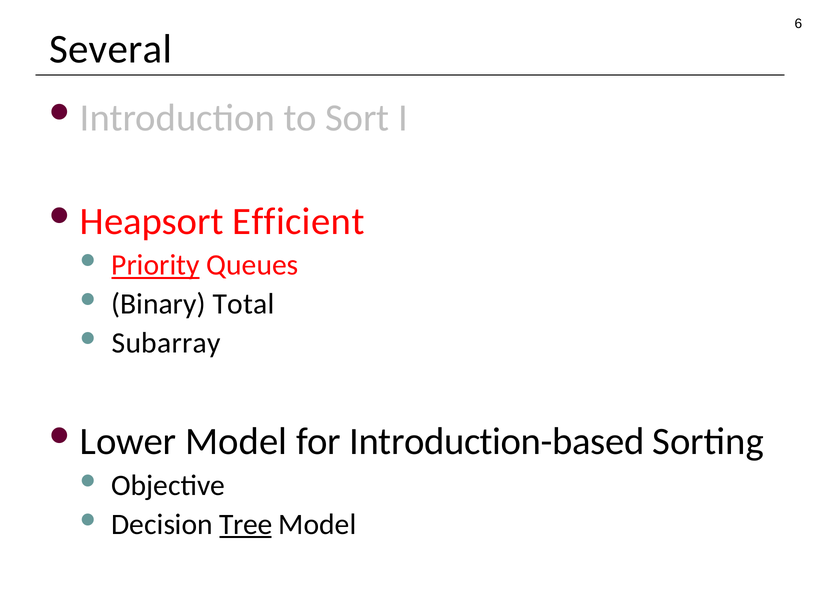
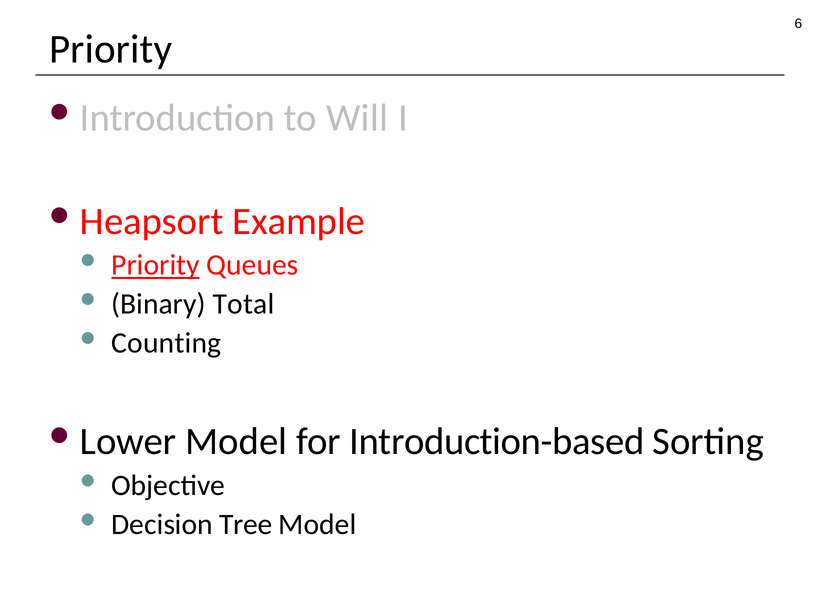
Several at (111, 49): Several -> Priority
Sort: Sort -> Will
Efficient: Efficient -> Example
Subarray: Subarray -> Counting
Tree underline: present -> none
